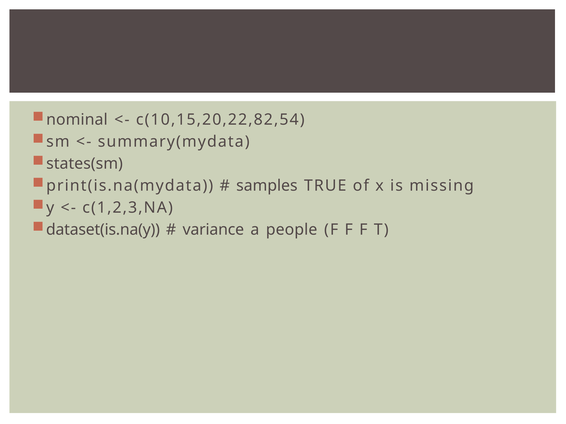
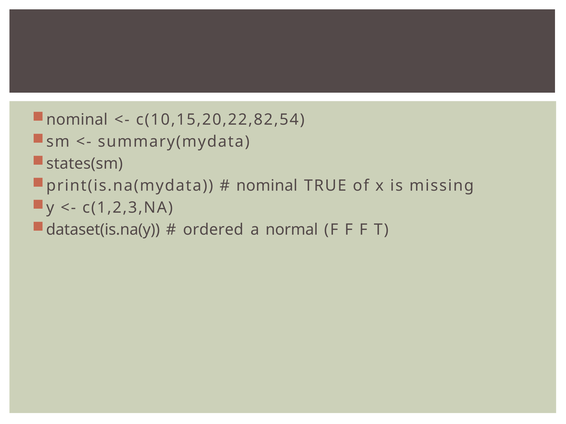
samples at (267, 186): samples -> nominal
variance: variance -> ordered
people: people -> normal
